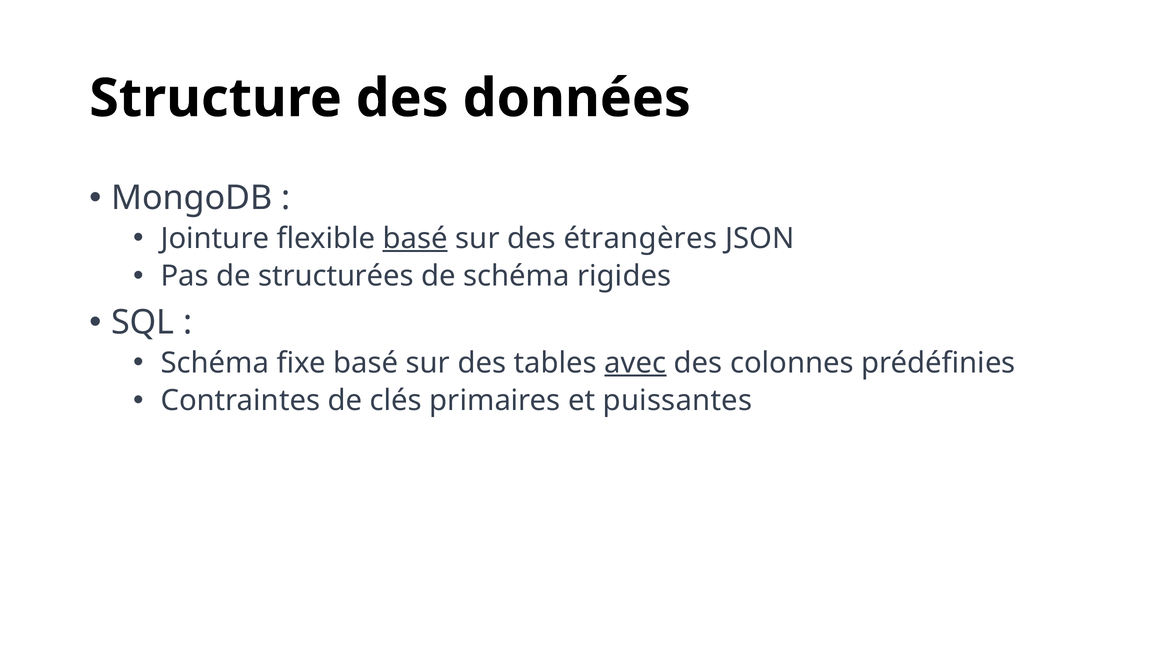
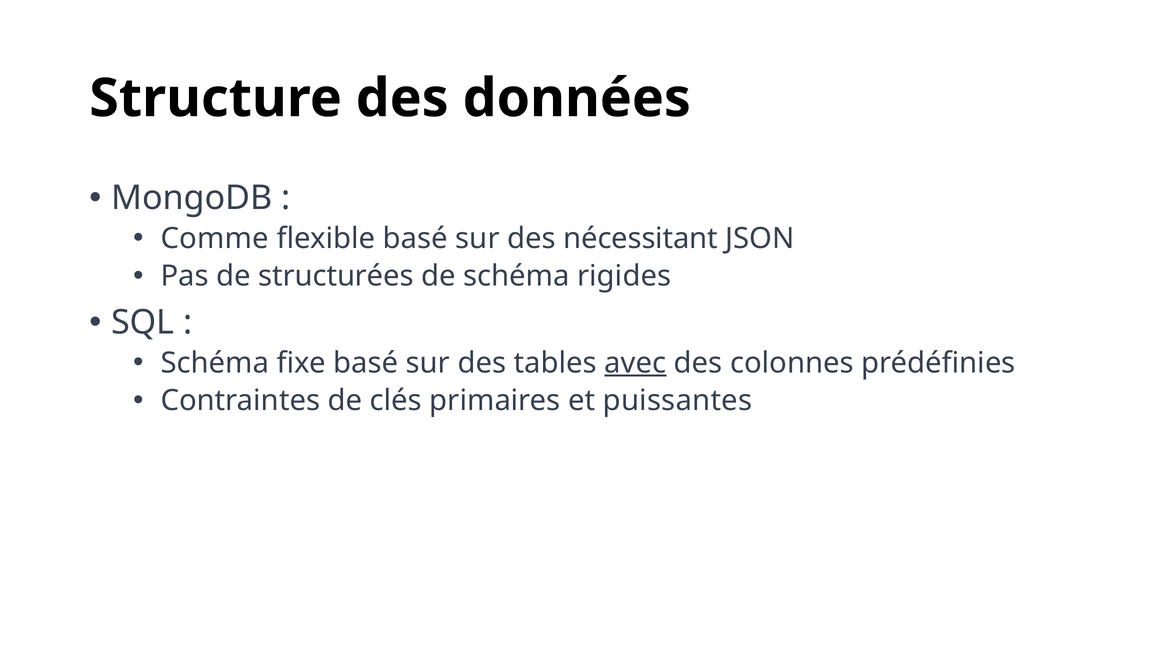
Jointure: Jointure -> Comme
basé at (415, 238) underline: present -> none
étrangères: étrangères -> nécessitant
